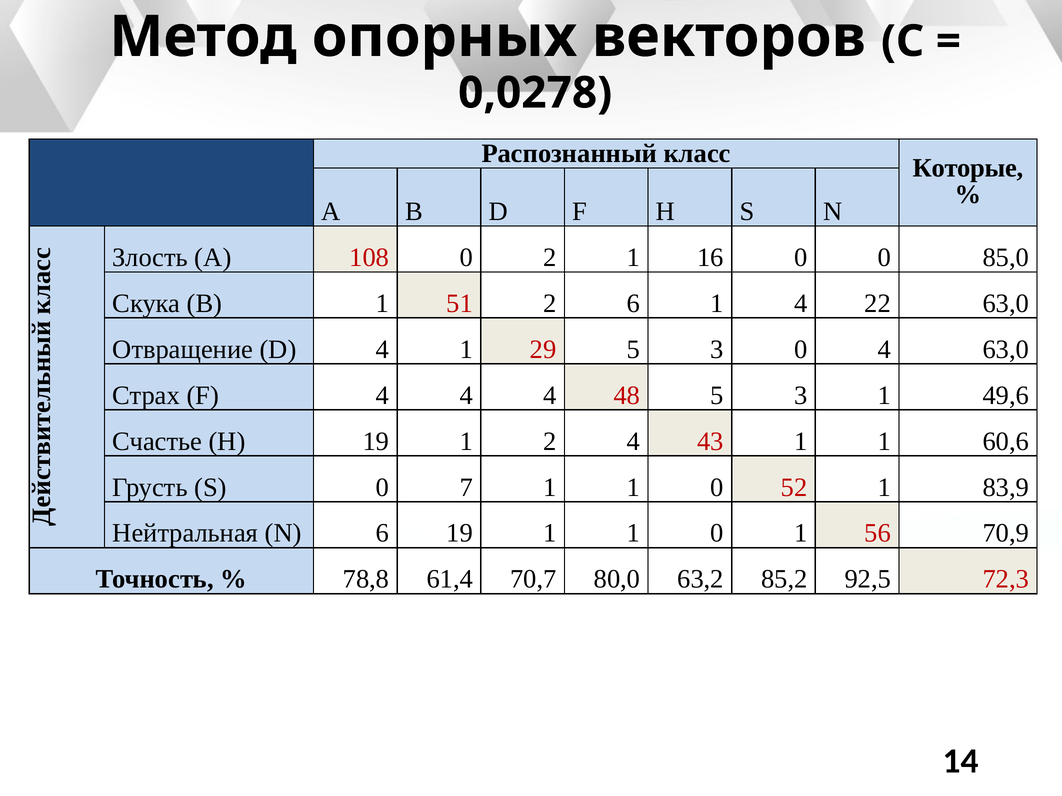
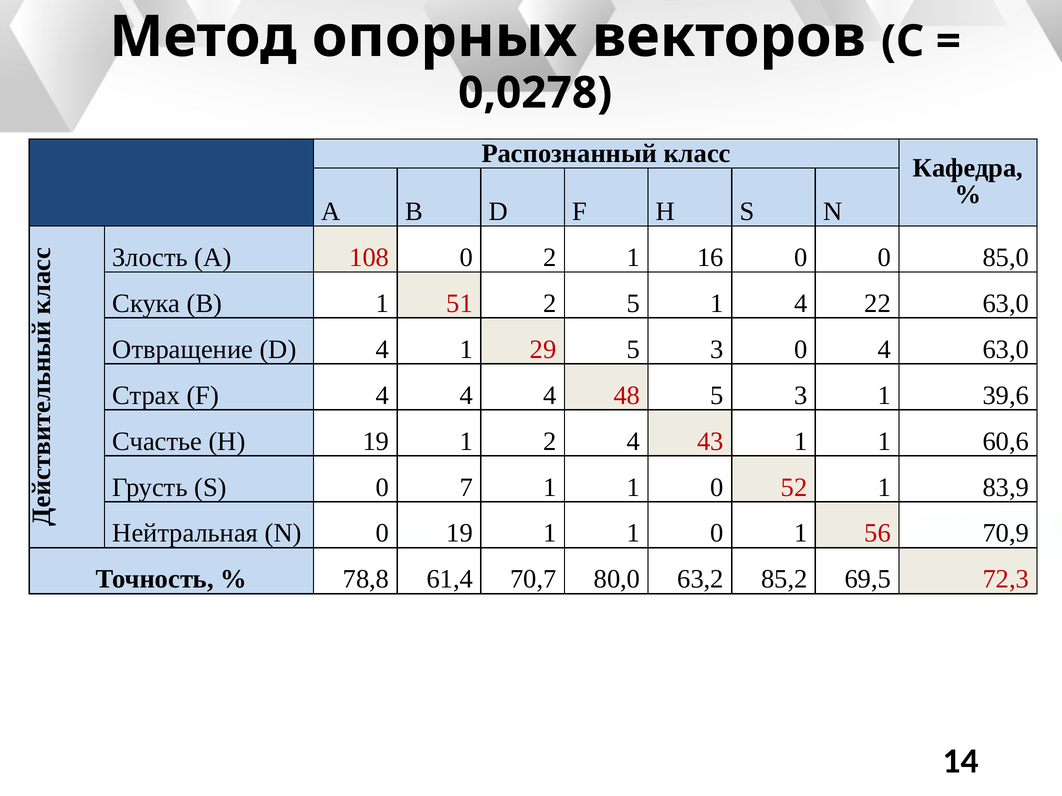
Которые: Которые -> Кафедра
2 6: 6 -> 5
49,6: 49,6 -> 39,6
N 6: 6 -> 0
92,5: 92,5 -> 69,5
